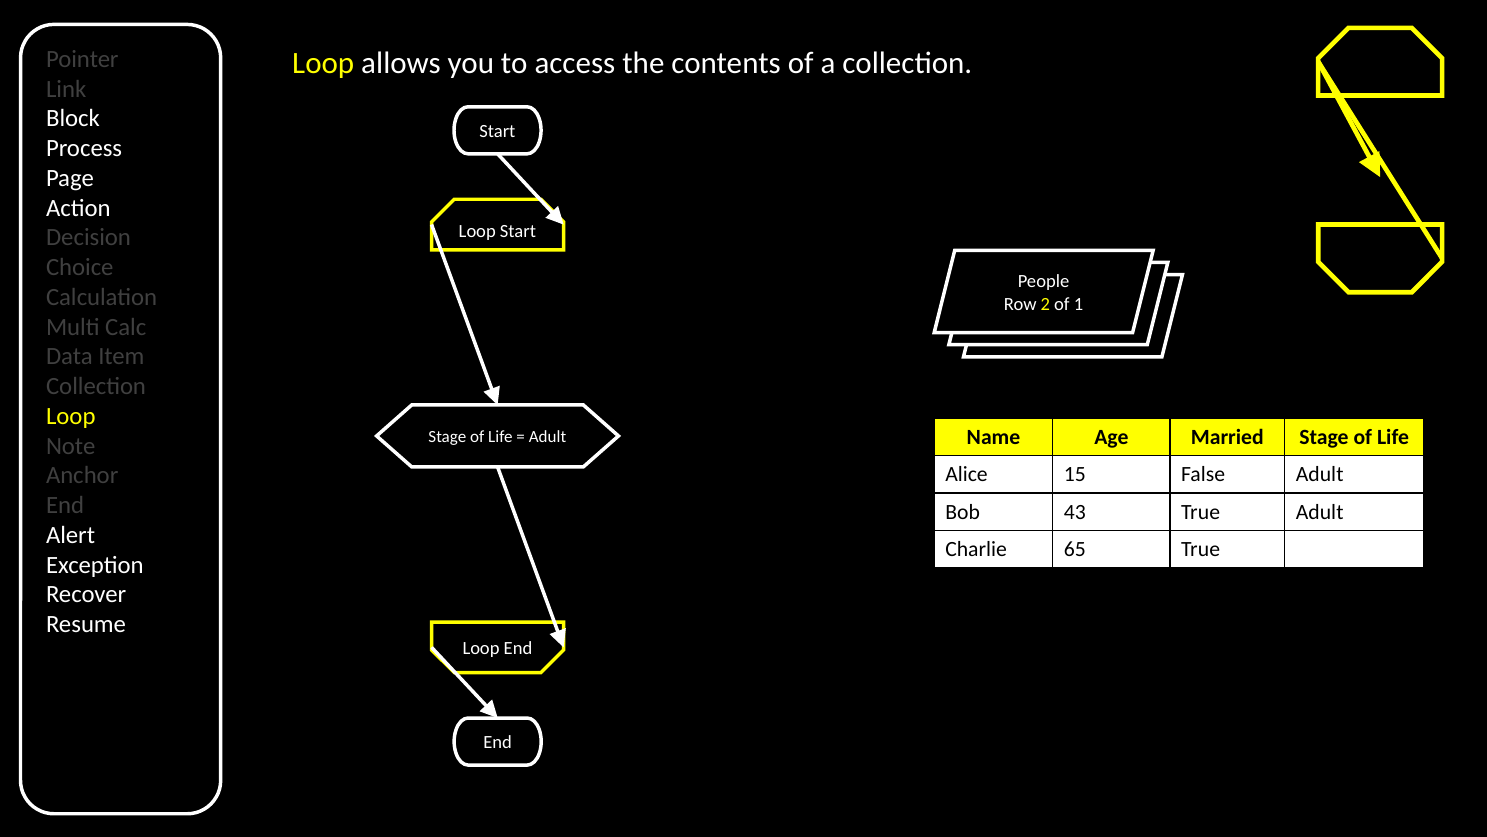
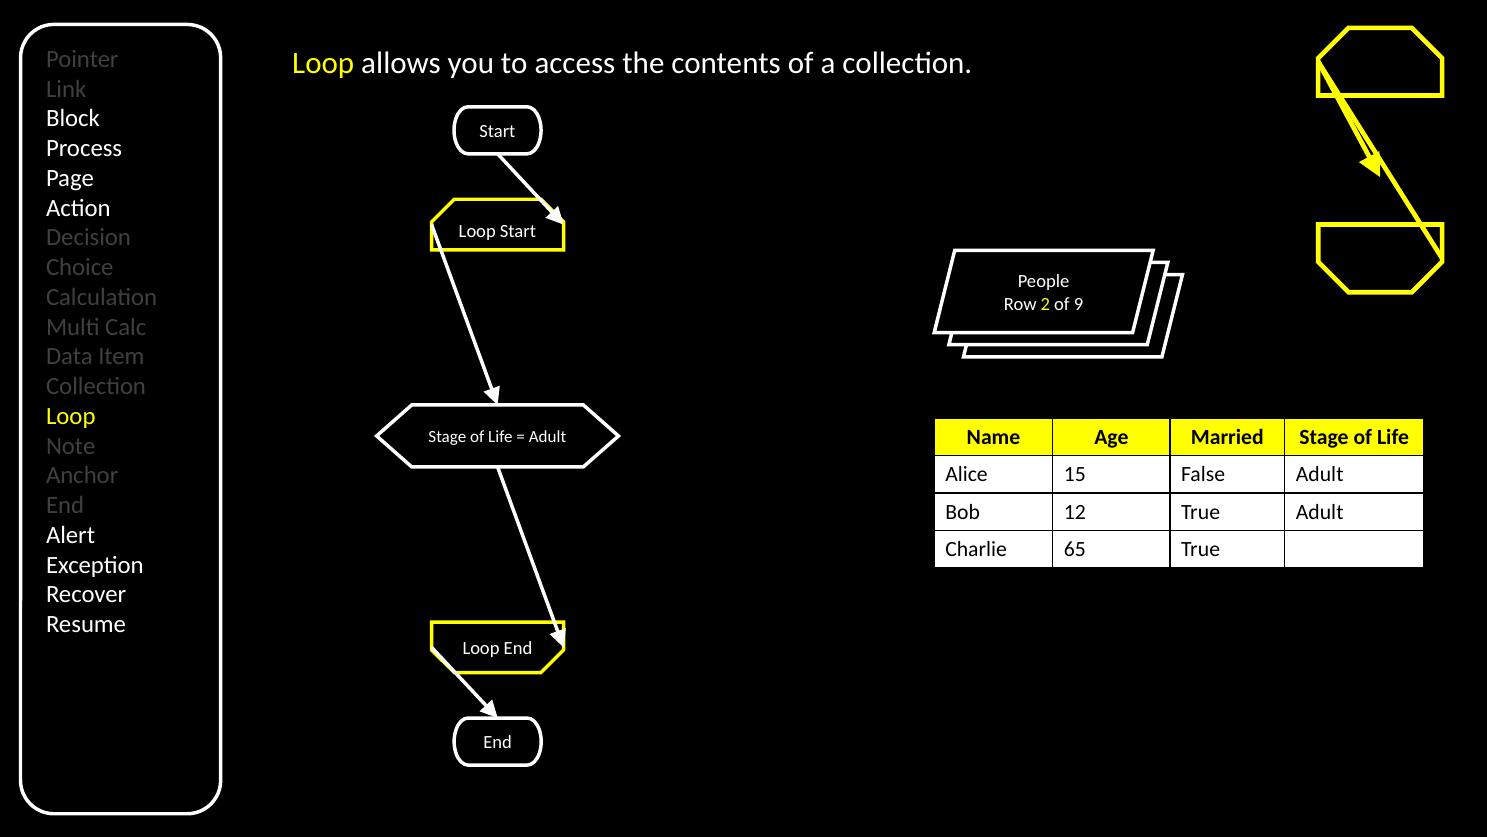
1: 1 -> 9
43: 43 -> 12
